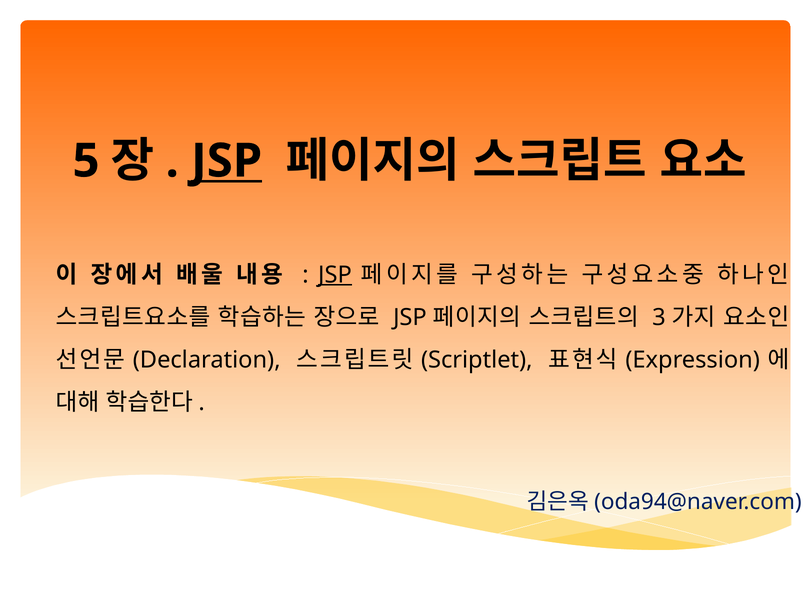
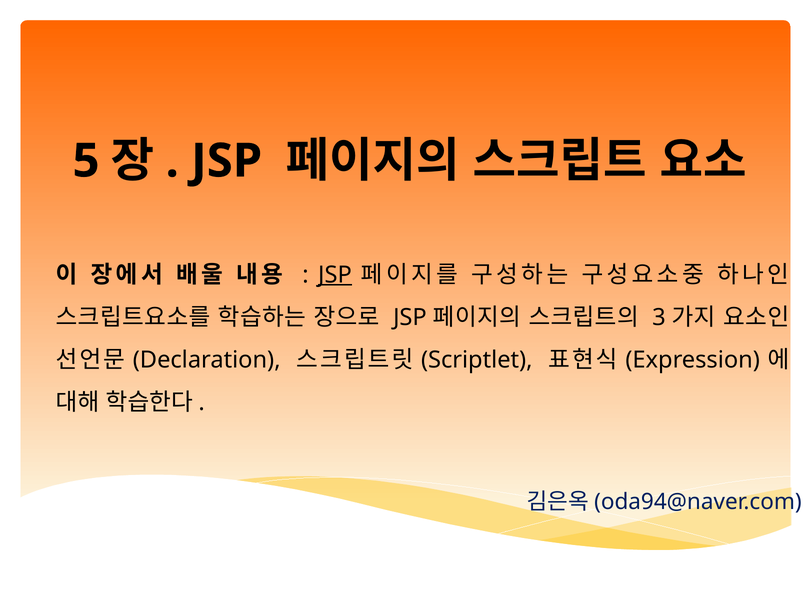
JSP at (227, 161) underline: present -> none
